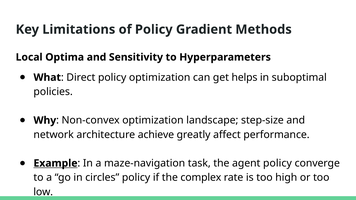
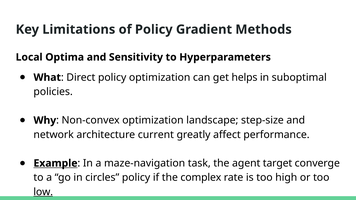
achieve: achieve -> current
agent policy: policy -> target
low underline: none -> present
